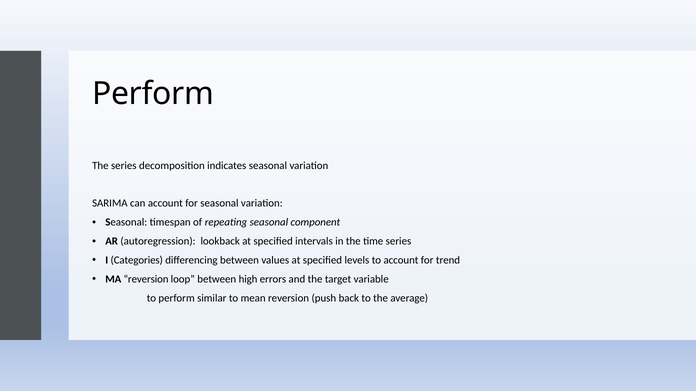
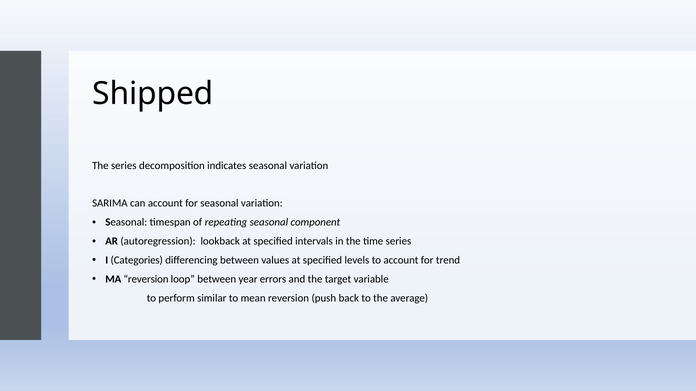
Perform at (153, 94): Perform -> Shipped
high: high -> year
